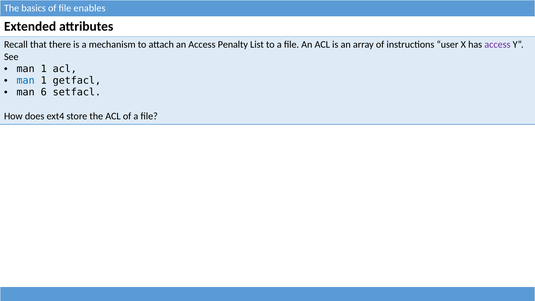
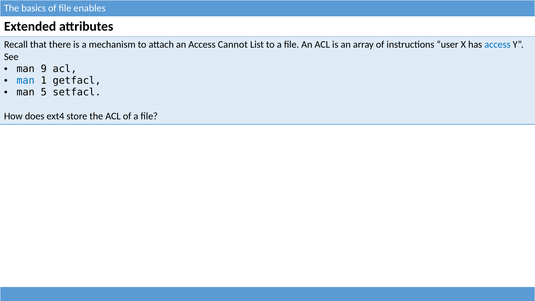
Penalty: Penalty -> Cannot
access at (497, 45) colour: purple -> blue
1 at (44, 69): 1 -> 9
6: 6 -> 5
